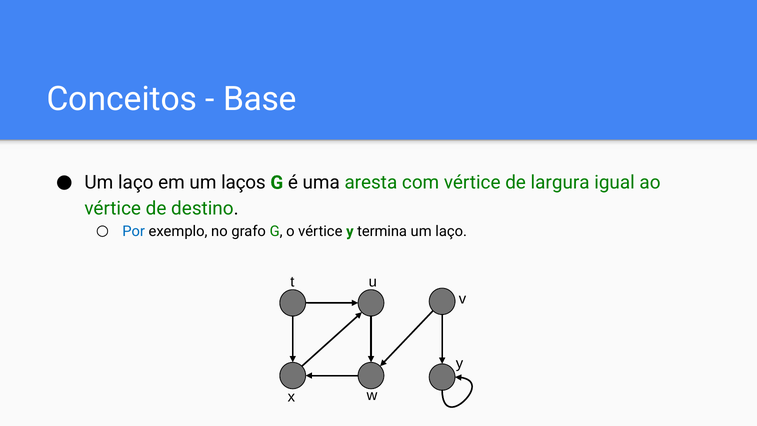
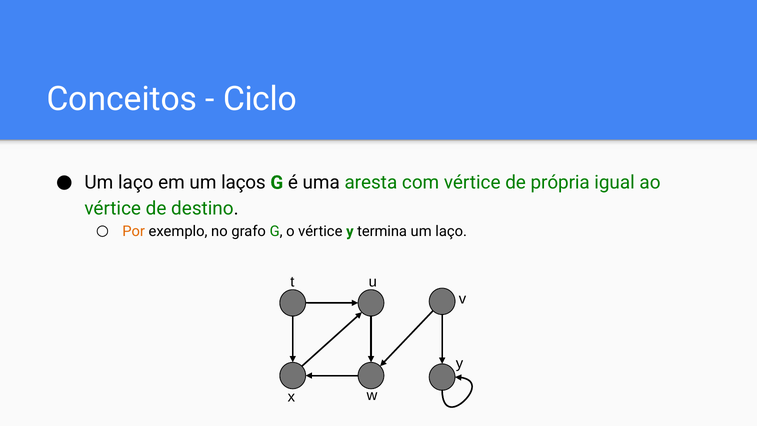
Base: Base -> Ciclo
largura: largura -> própria
Por colour: blue -> orange
